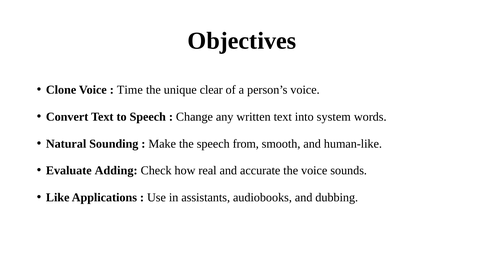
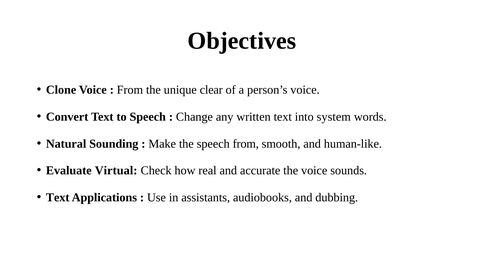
Time at (130, 90): Time -> From
Adding: Adding -> Virtual
Like at (58, 197): Like -> Text
